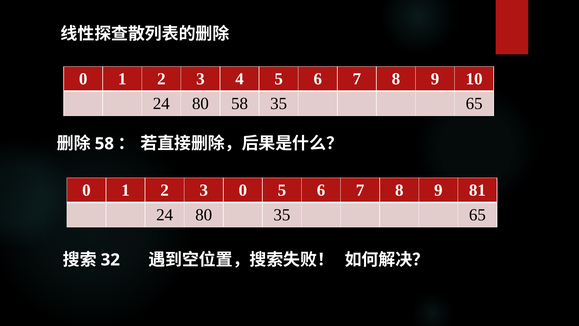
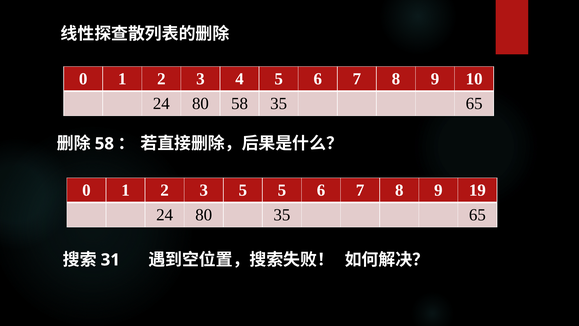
3 0: 0 -> 5
81: 81 -> 19
32: 32 -> 31
